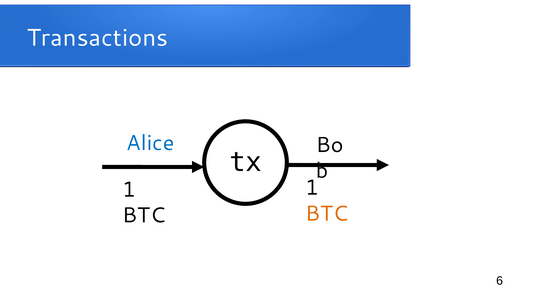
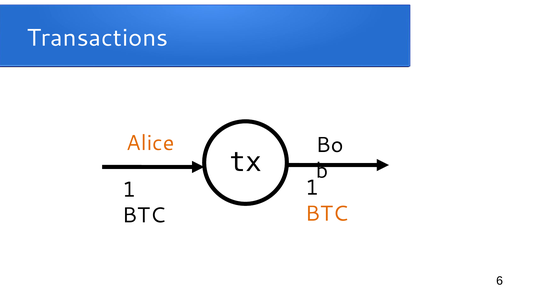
Alice colour: blue -> orange
